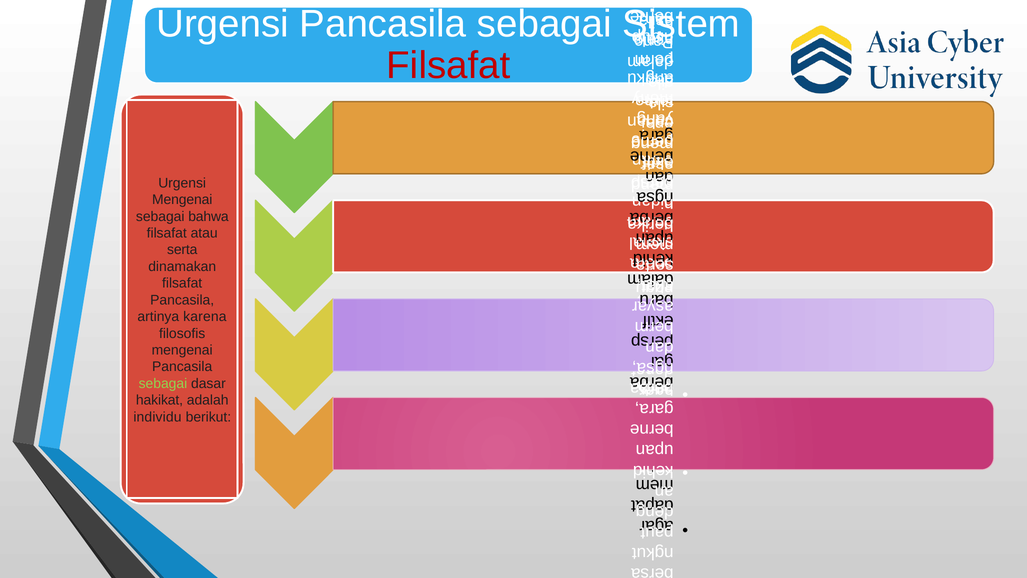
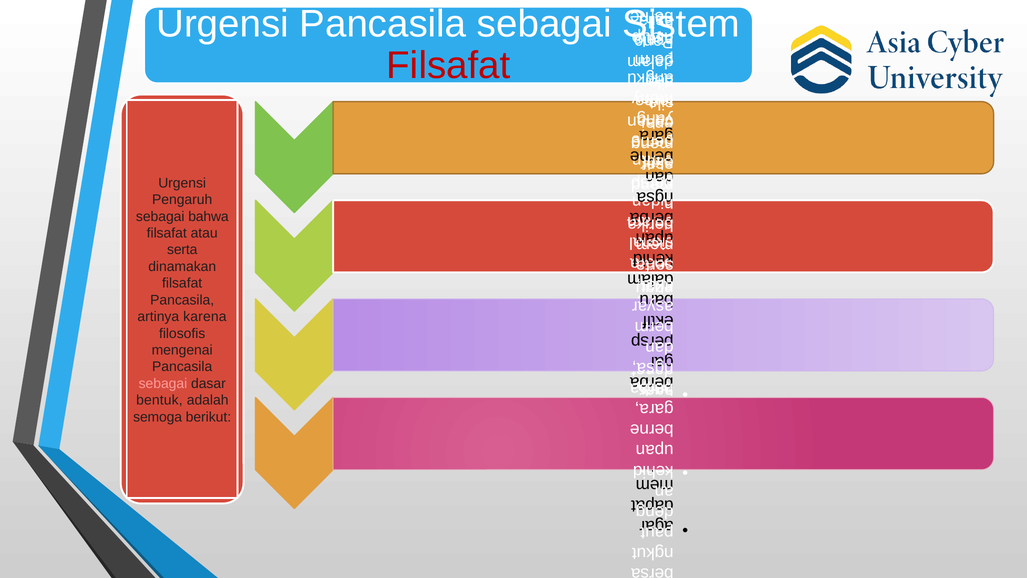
Mengenai at (182, 200): Mengenai -> Pengaruh
sebagai at (163, 383) colour: light green -> pink
hakikat: hakikat -> bentuk
individu: individu -> semoga
